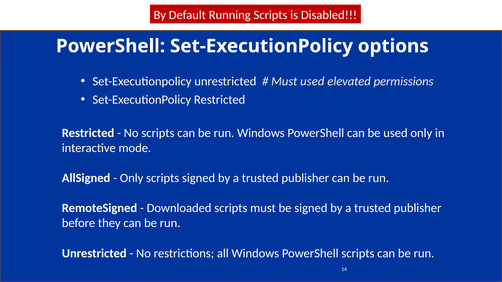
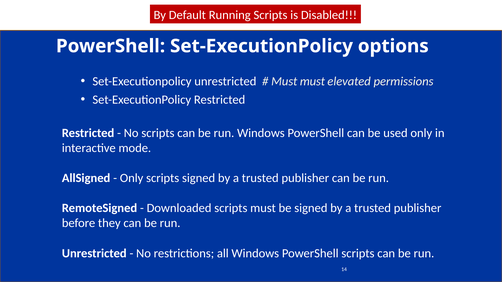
Must used: used -> must
